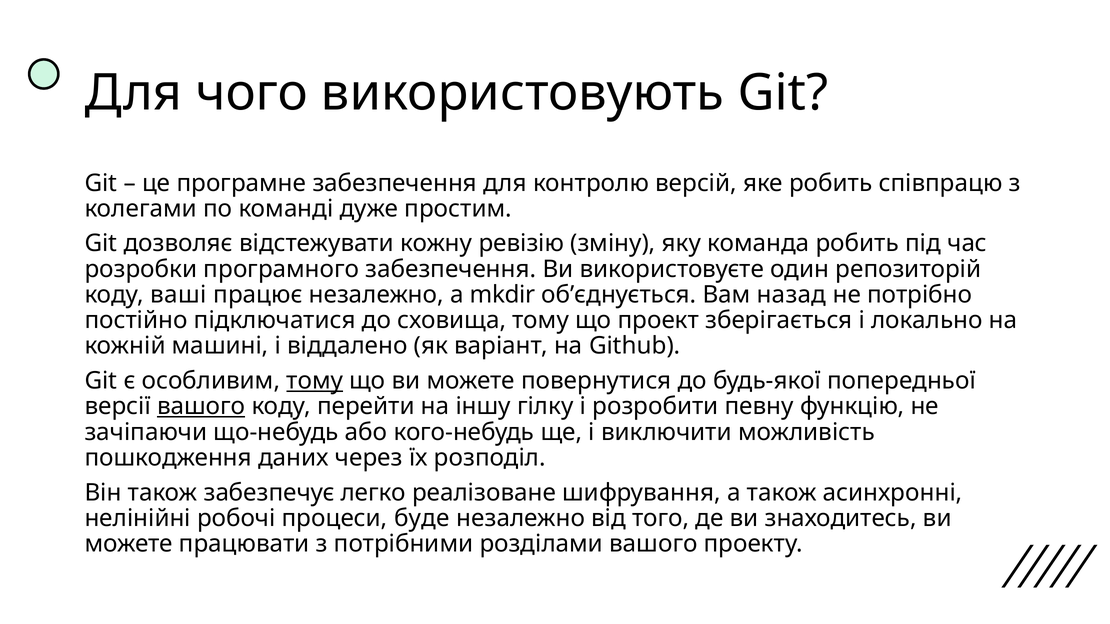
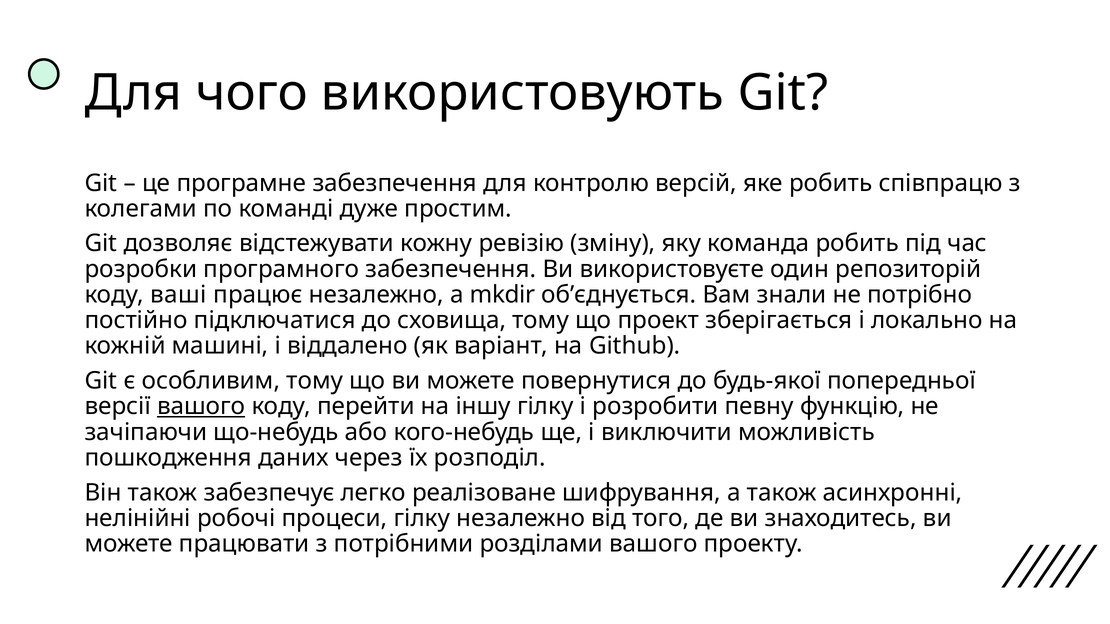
назад: назад -> знали
тому at (315, 381) underline: present -> none
процеси буде: буде -> гілку
